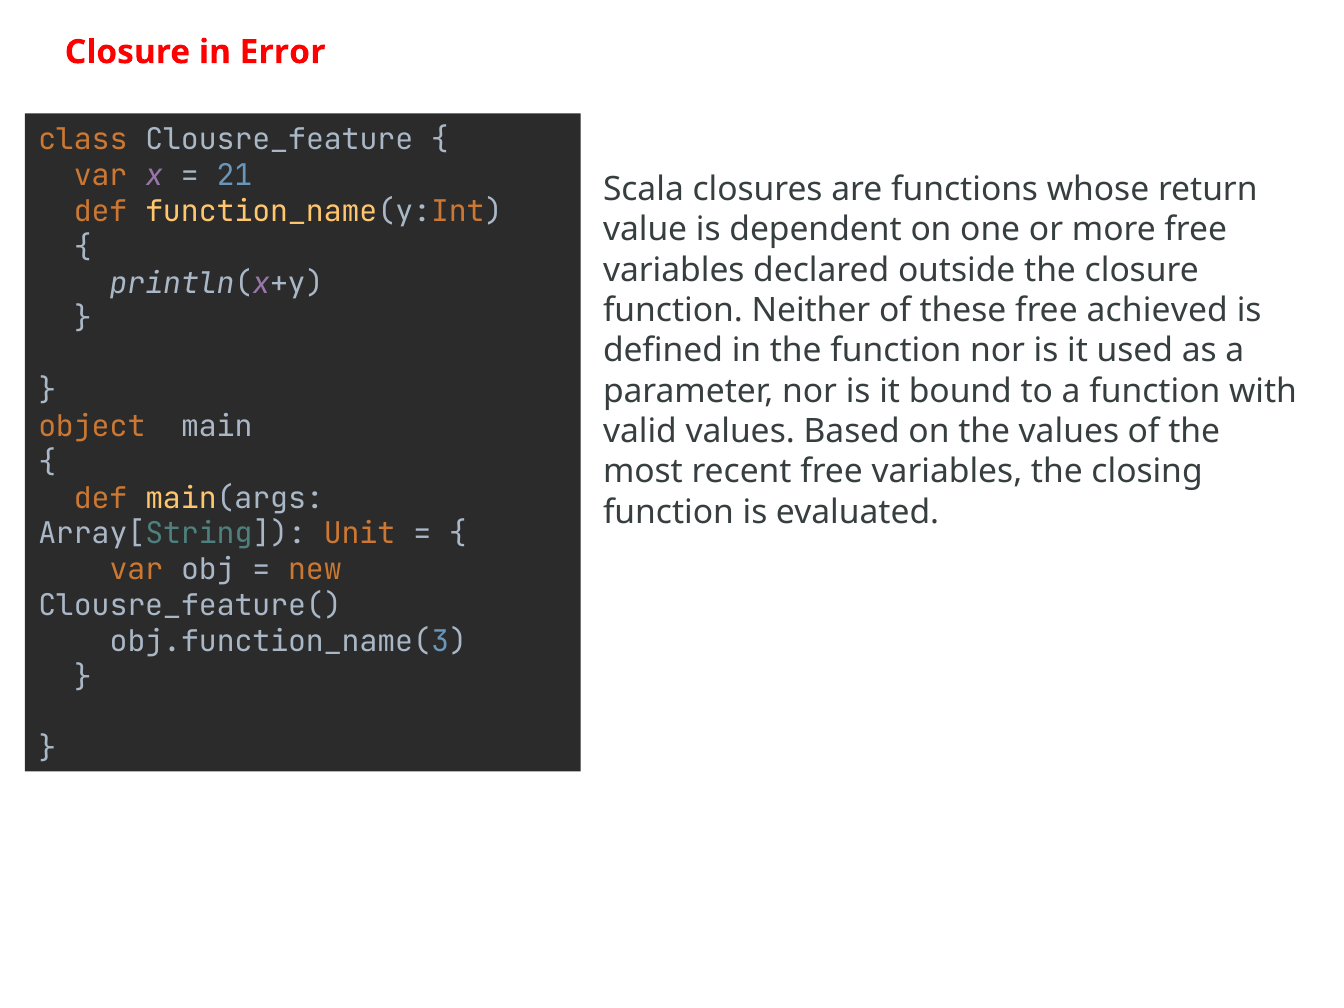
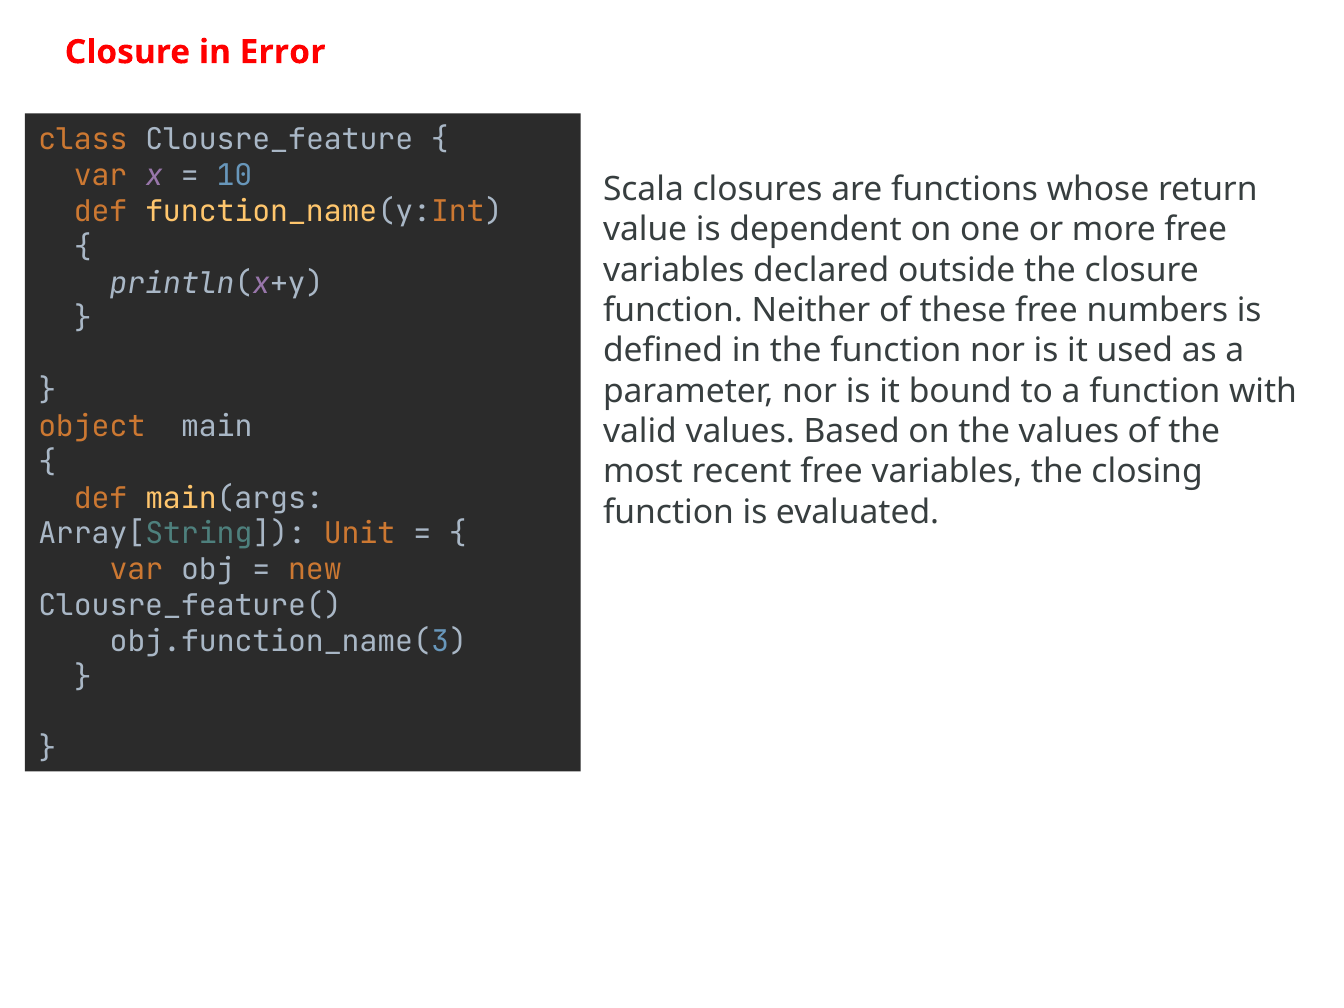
21: 21 -> 10
achieved: achieved -> numbers
